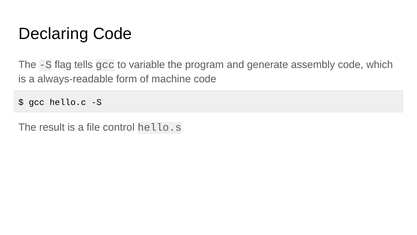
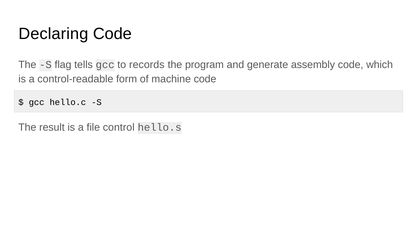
variable: variable -> records
always-readable: always-readable -> control-readable
